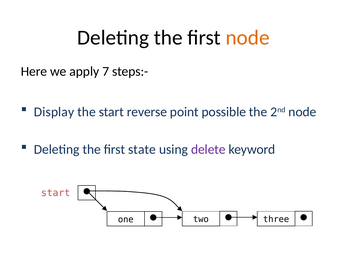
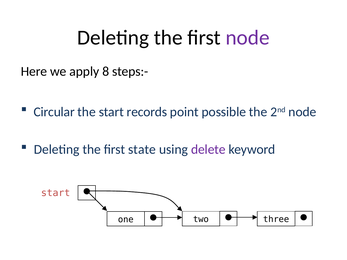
node at (248, 38) colour: orange -> purple
7: 7 -> 8
Display: Display -> Circular
reverse: reverse -> records
